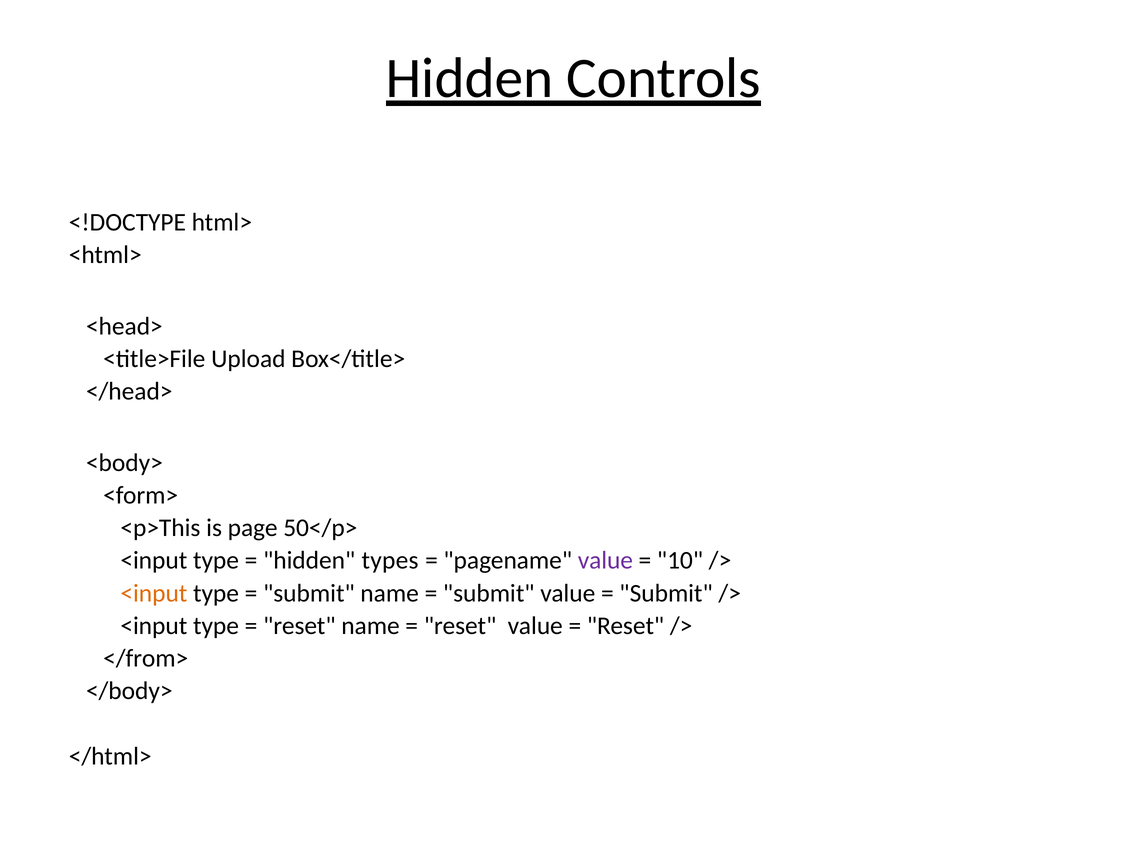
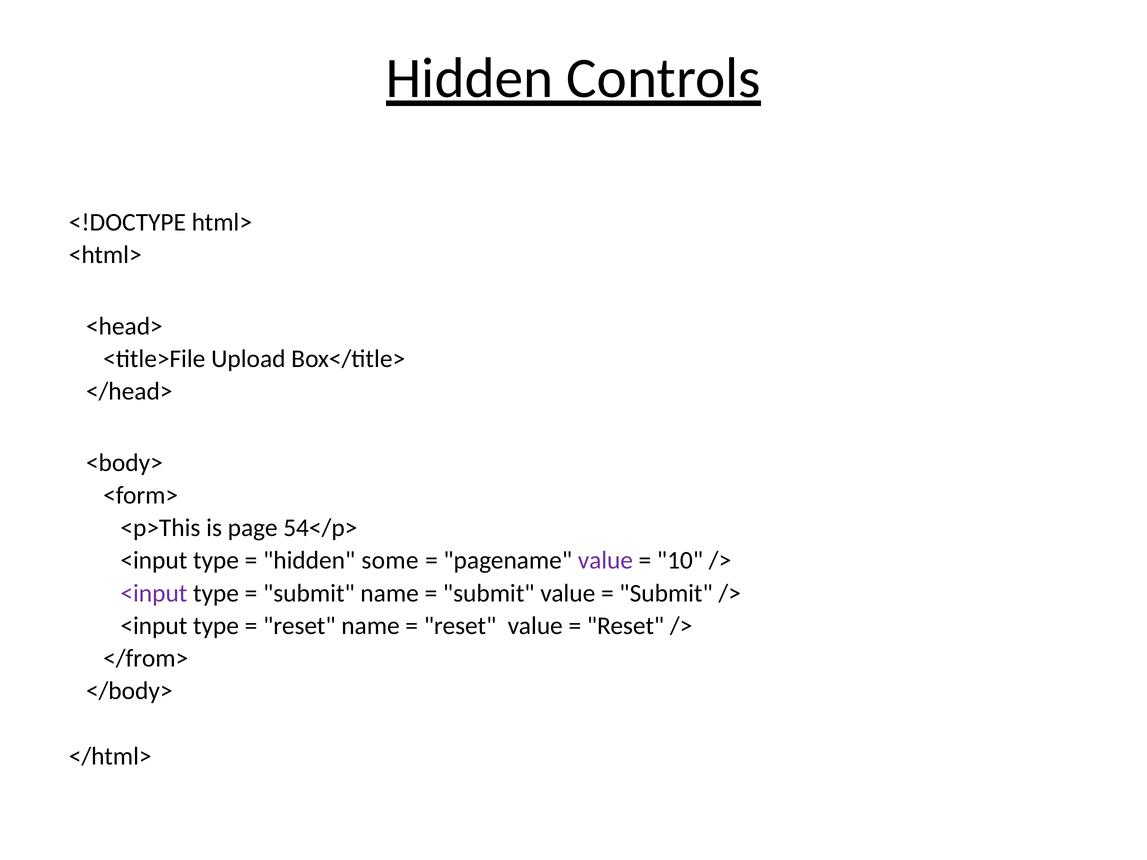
50</p>: 50</p> -> 54</p>
types: types -> some
<input at (154, 593) colour: orange -> purple
